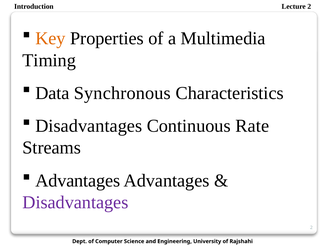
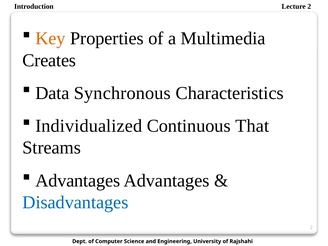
Timing: Timing -> Creates
Disadvantages at (89, 126): Disadvantages -> Individualized
Rate: Rate -> That
Disadvantages at (75, 202) colour: purple -> blue
